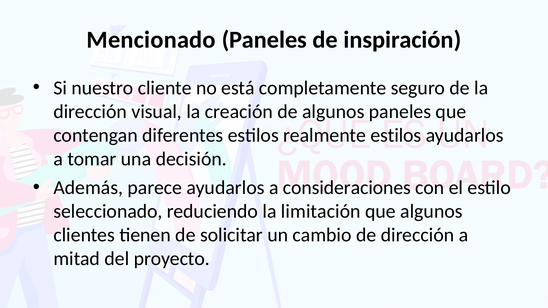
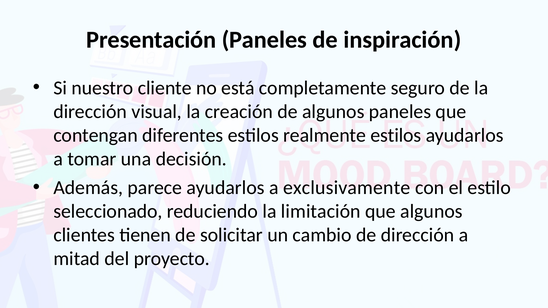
Mencionado: Mencionado -> Presentación
consideraciones: consideraciones -> exclusivamente
